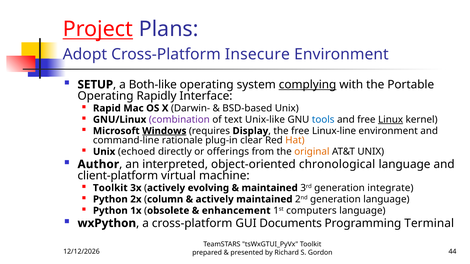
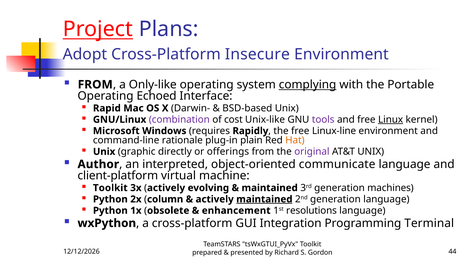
SETUP at (95, 85): SETUP -> FROM
Both-like: Both-like -> Only-like
Rapidly: Rapidly -> Echoed
text: text -> cost
tools colour: blue -> purple
Windows underline: present -> none
Display: Display -> Rapidly
clear: clear -> plain
echoed: echoed -> graphic
original colour: orange -> purple
chronological: chronological -> communicate
integrate: integrate -> machines
maintained at (264, 200) underline: none -> present
computers: computers -> resolutions
Documents: Documents -> Integration
